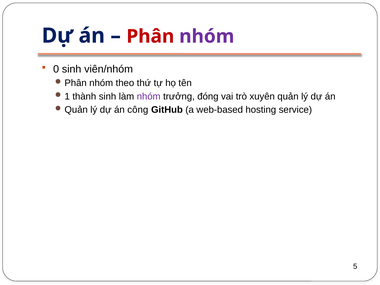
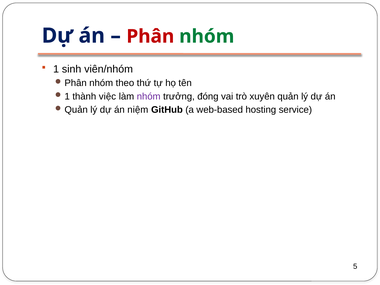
nhóm at (207, 36) colour: purple -> green
0: 0 -> 1
thành sinh: sinh -> việc
công: công -> niệm
